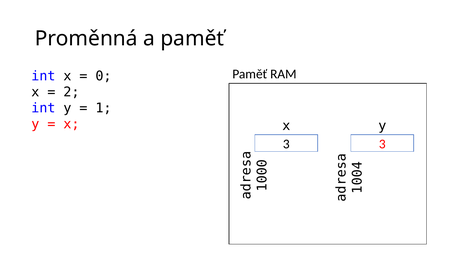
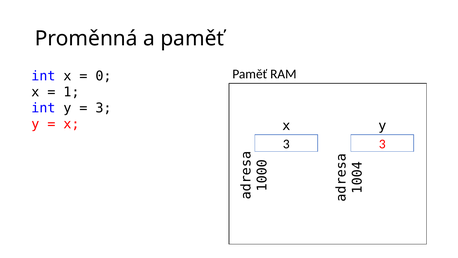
2 at (71, 92): 2 -> 1
1 at (104, 108): 1 -> 3
